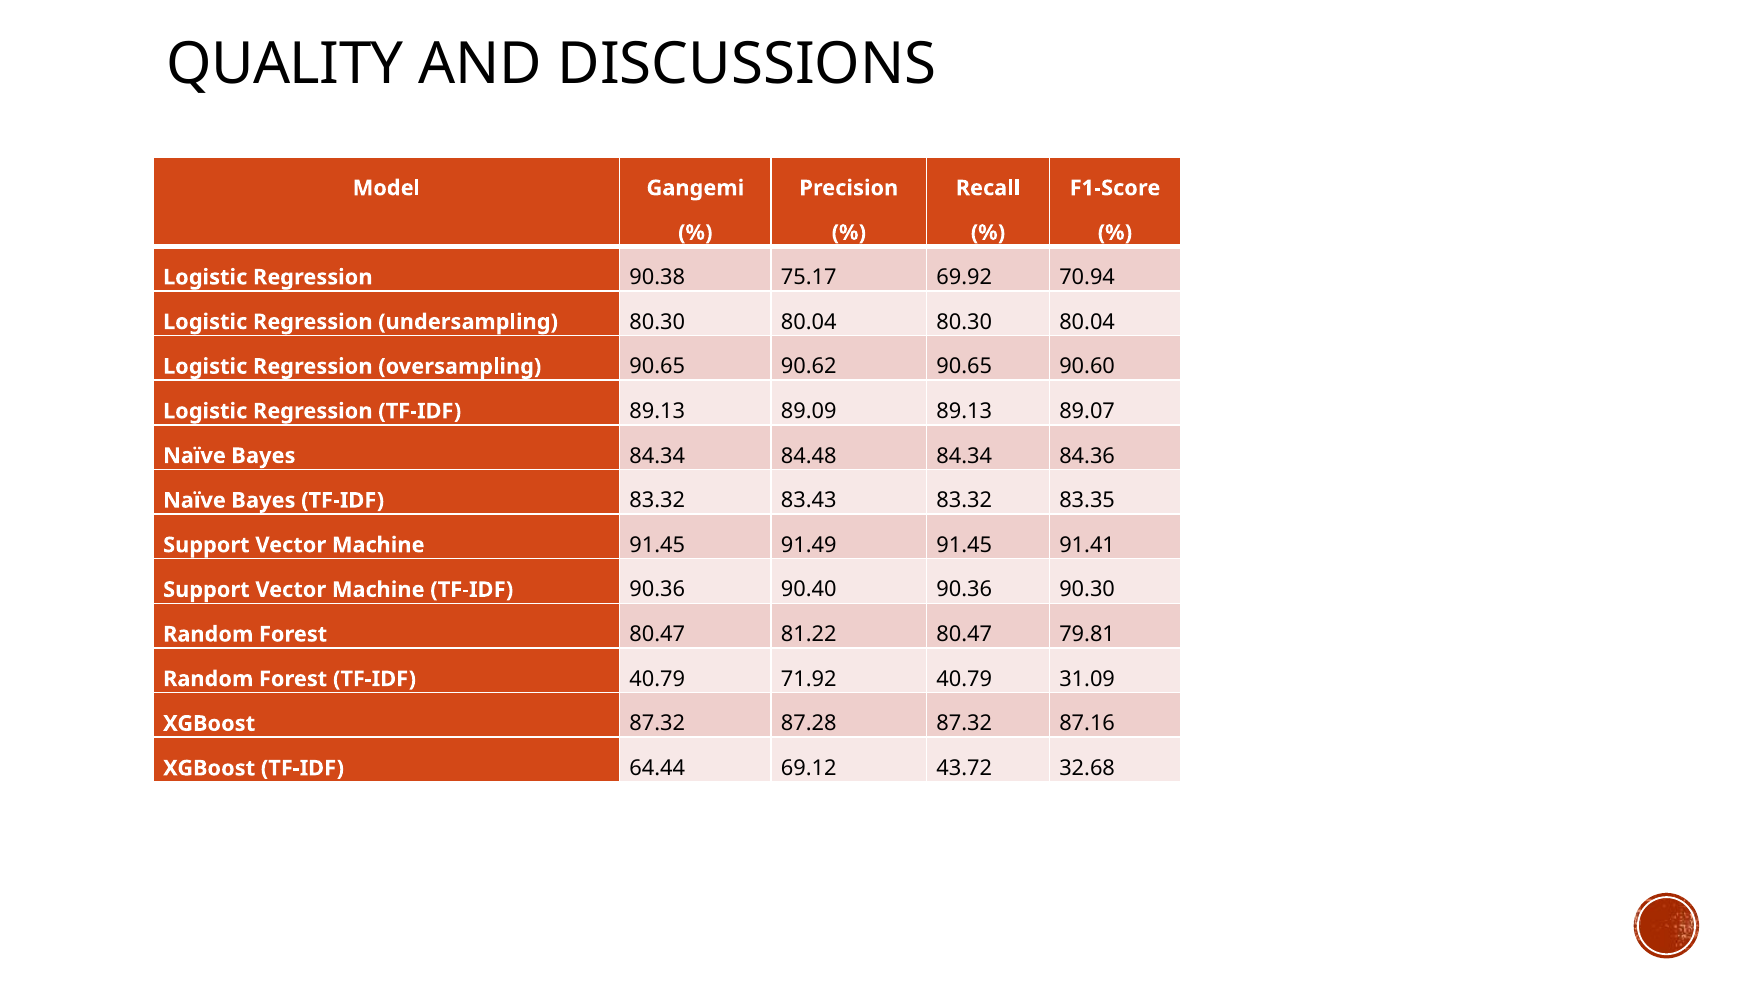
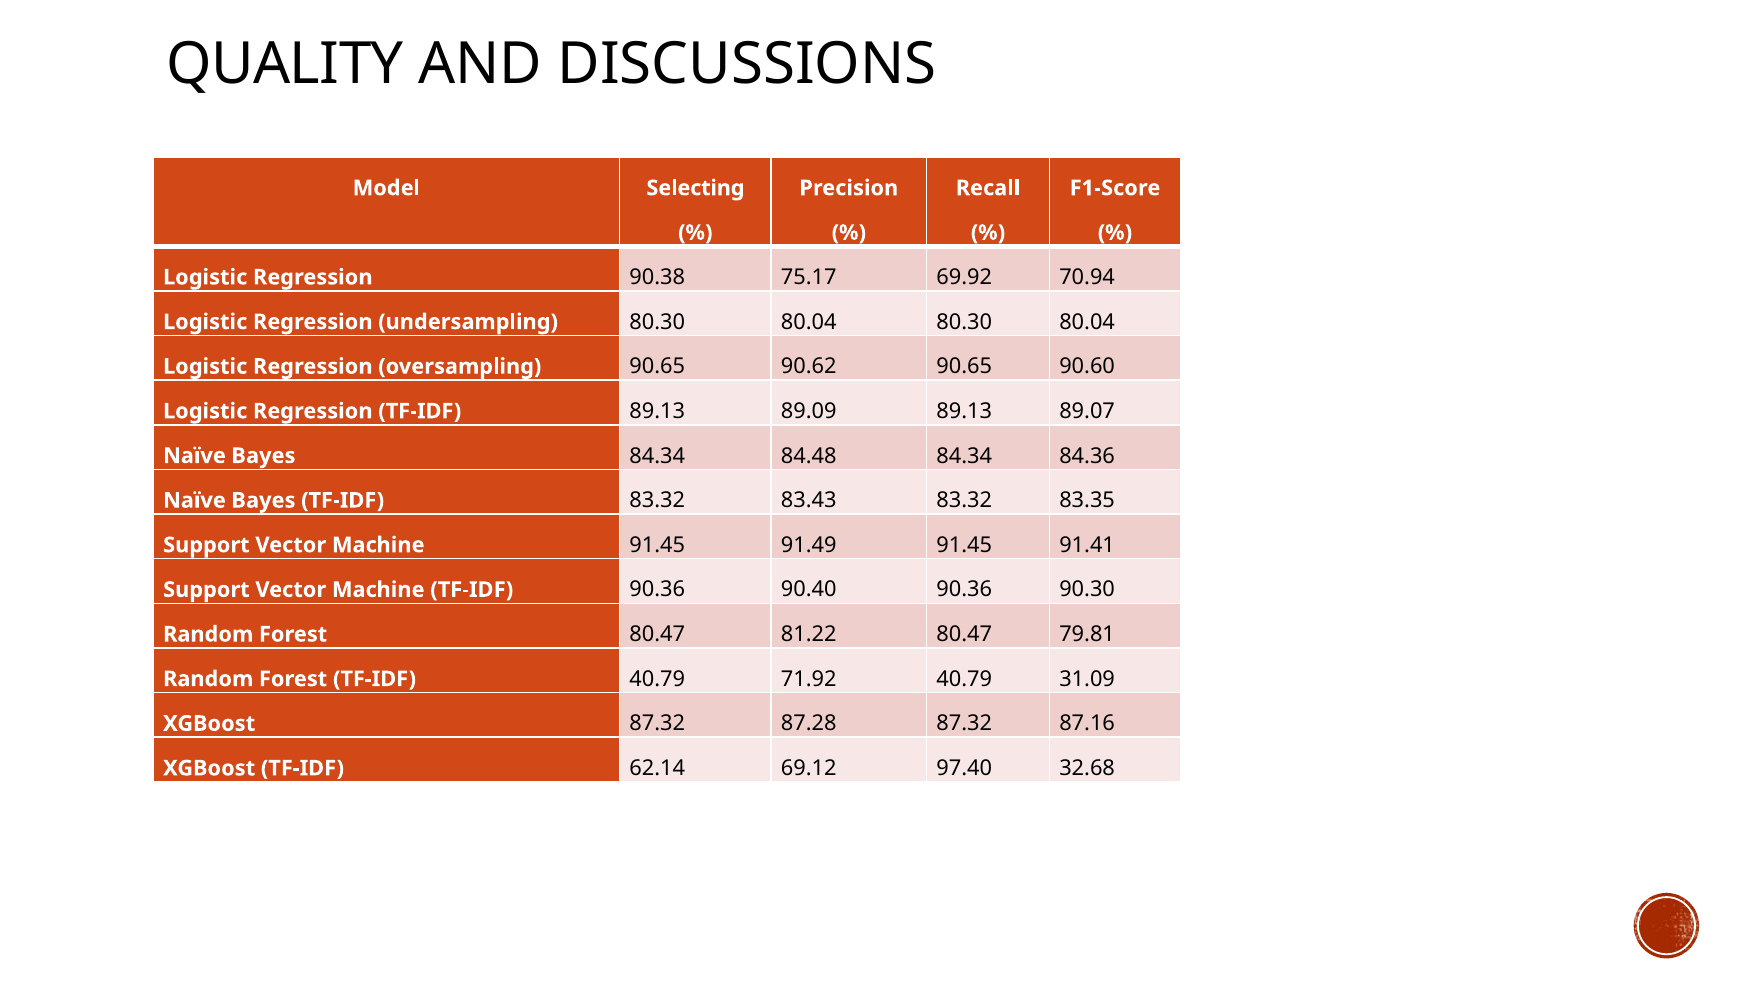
Gangemi: Gangemi -> Selecting
64.44: 64.44 -> 62.14
43.72: 43.72 -> 97.40
